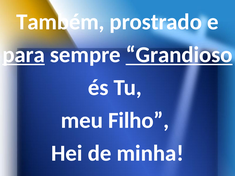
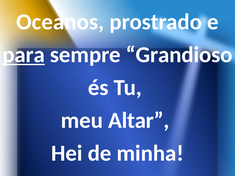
Também: Também -> Oceanos
Grandioso underline: present -> none
Filho: Filho -> Altar
